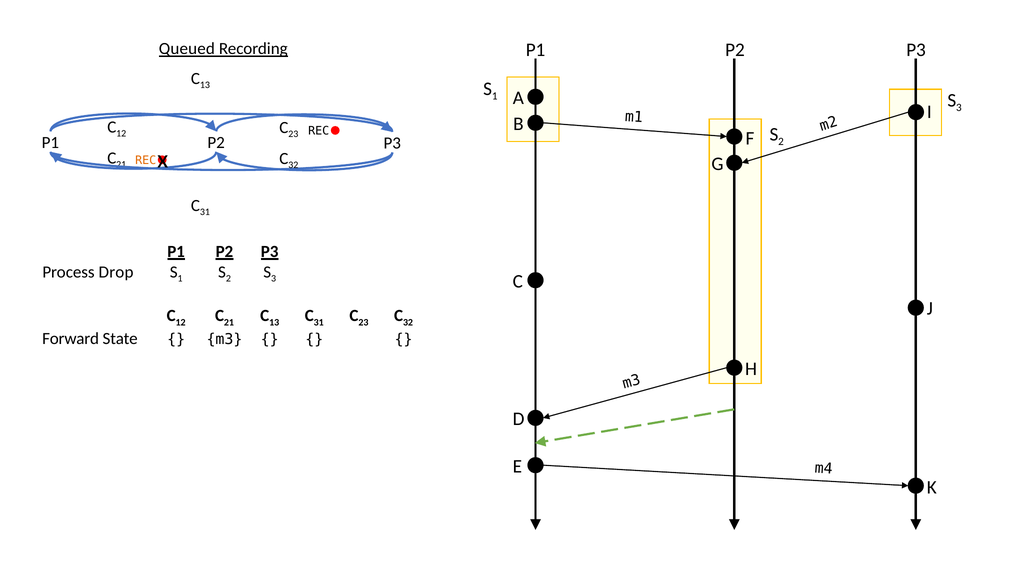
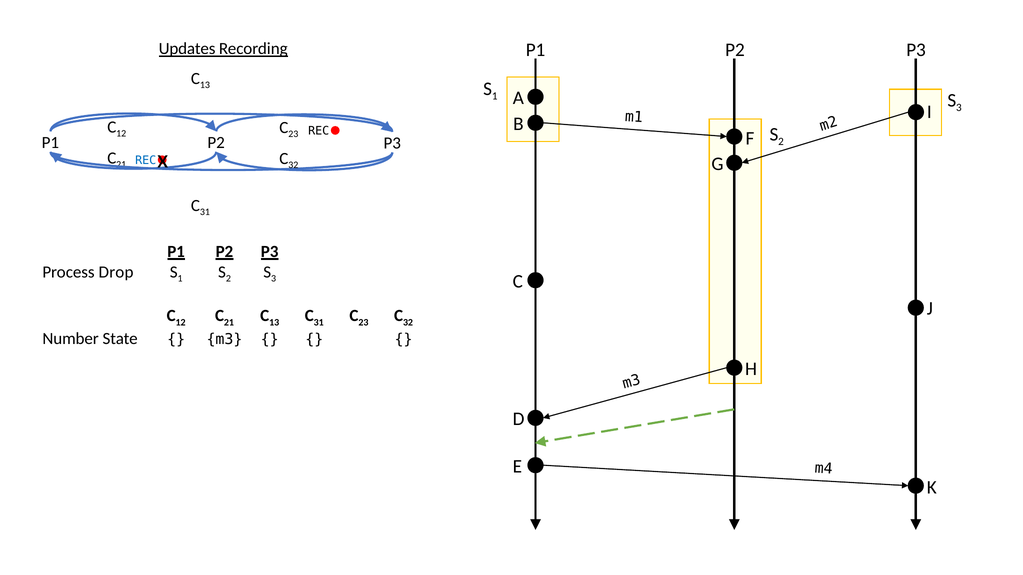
Queued: Queued -> Updates
REC at (146, 161) colour: orange -> blue
Forward: Forward -> Number
